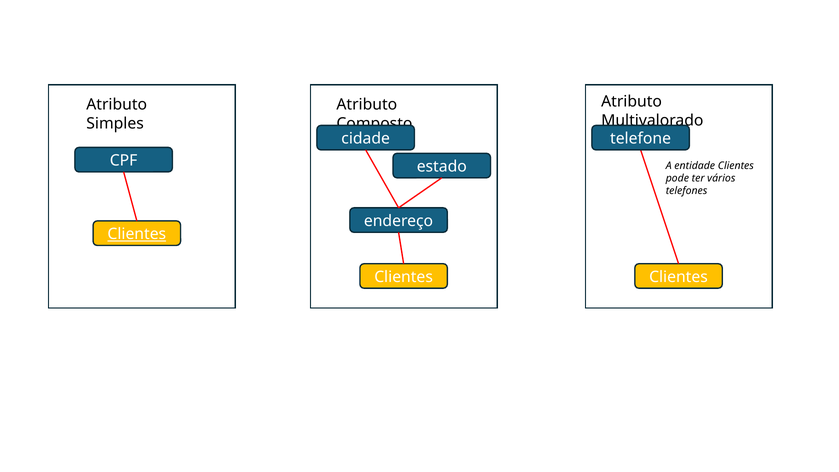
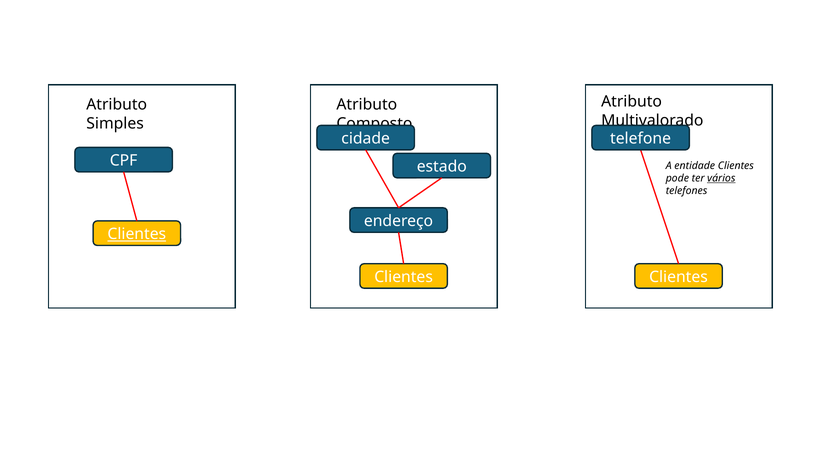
vários underline: none -> present
